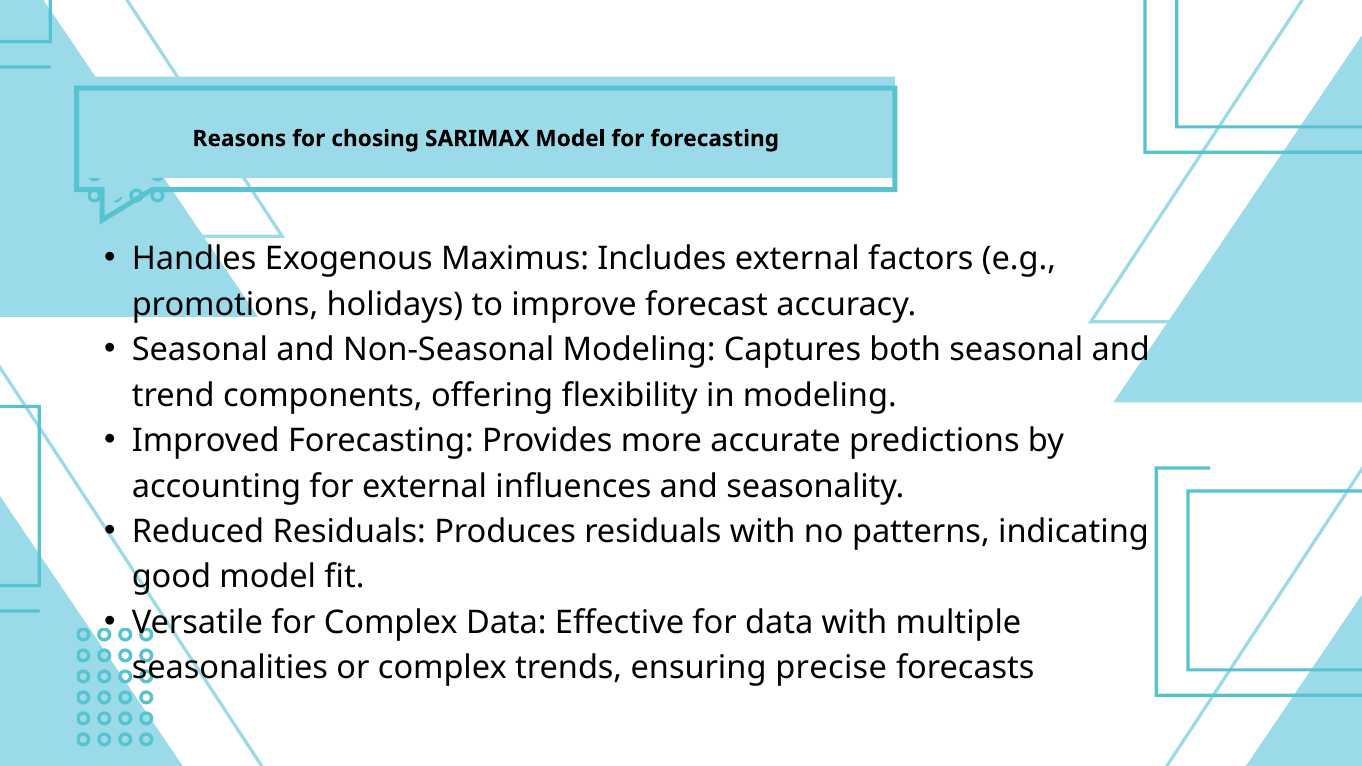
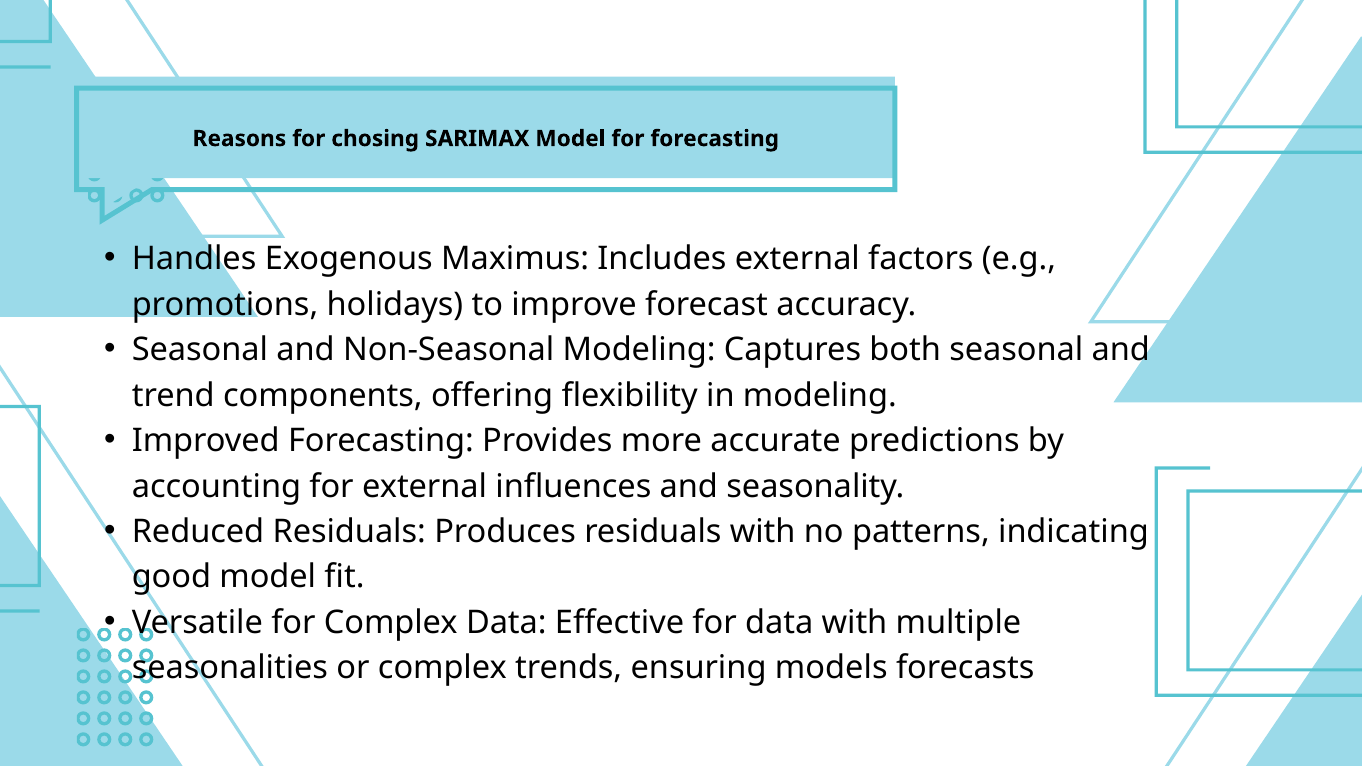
precise: precise -> models
